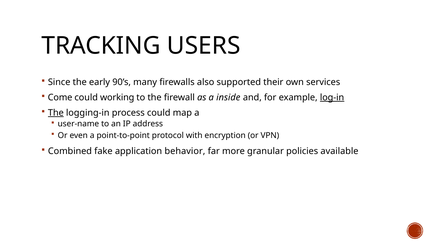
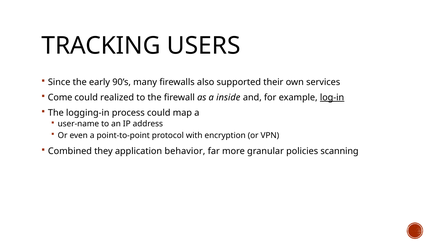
working: working -> realized
The at (56, 113) underline: present -> none
fake: fake -> they
available: available -> scanning
